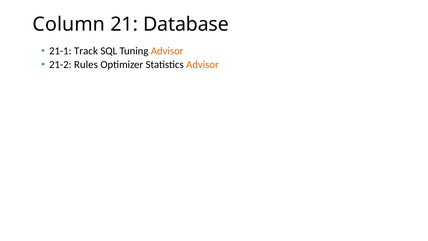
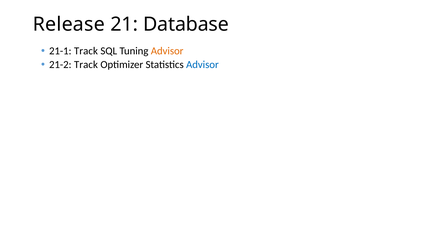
Column: Column -> Release
21-2 Rules: Rules -> Track
Advisor at (202, 65) colour: orange -> blue
